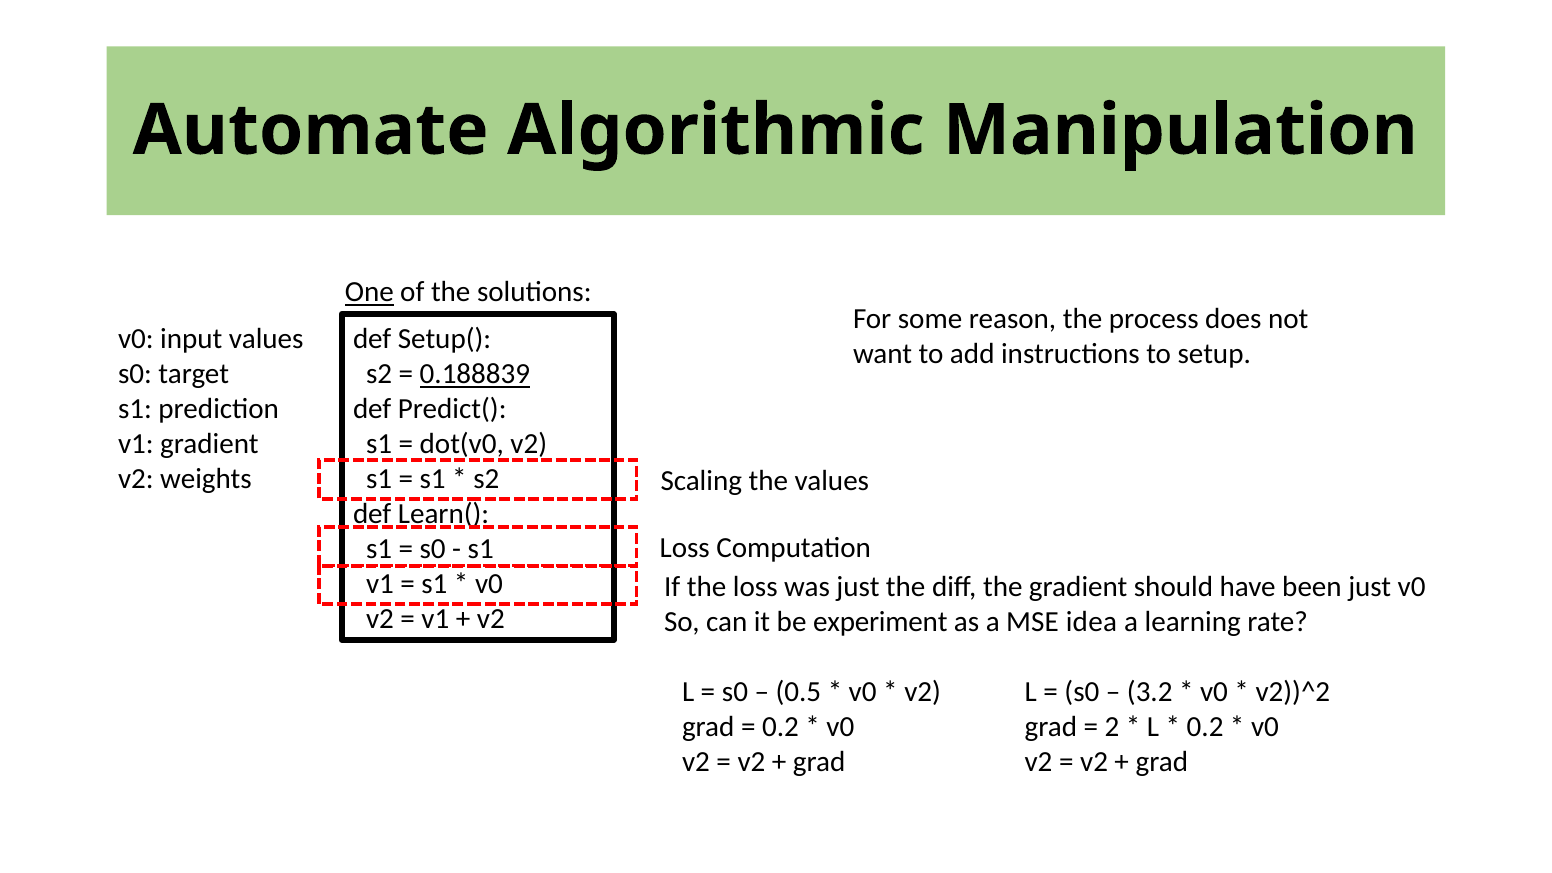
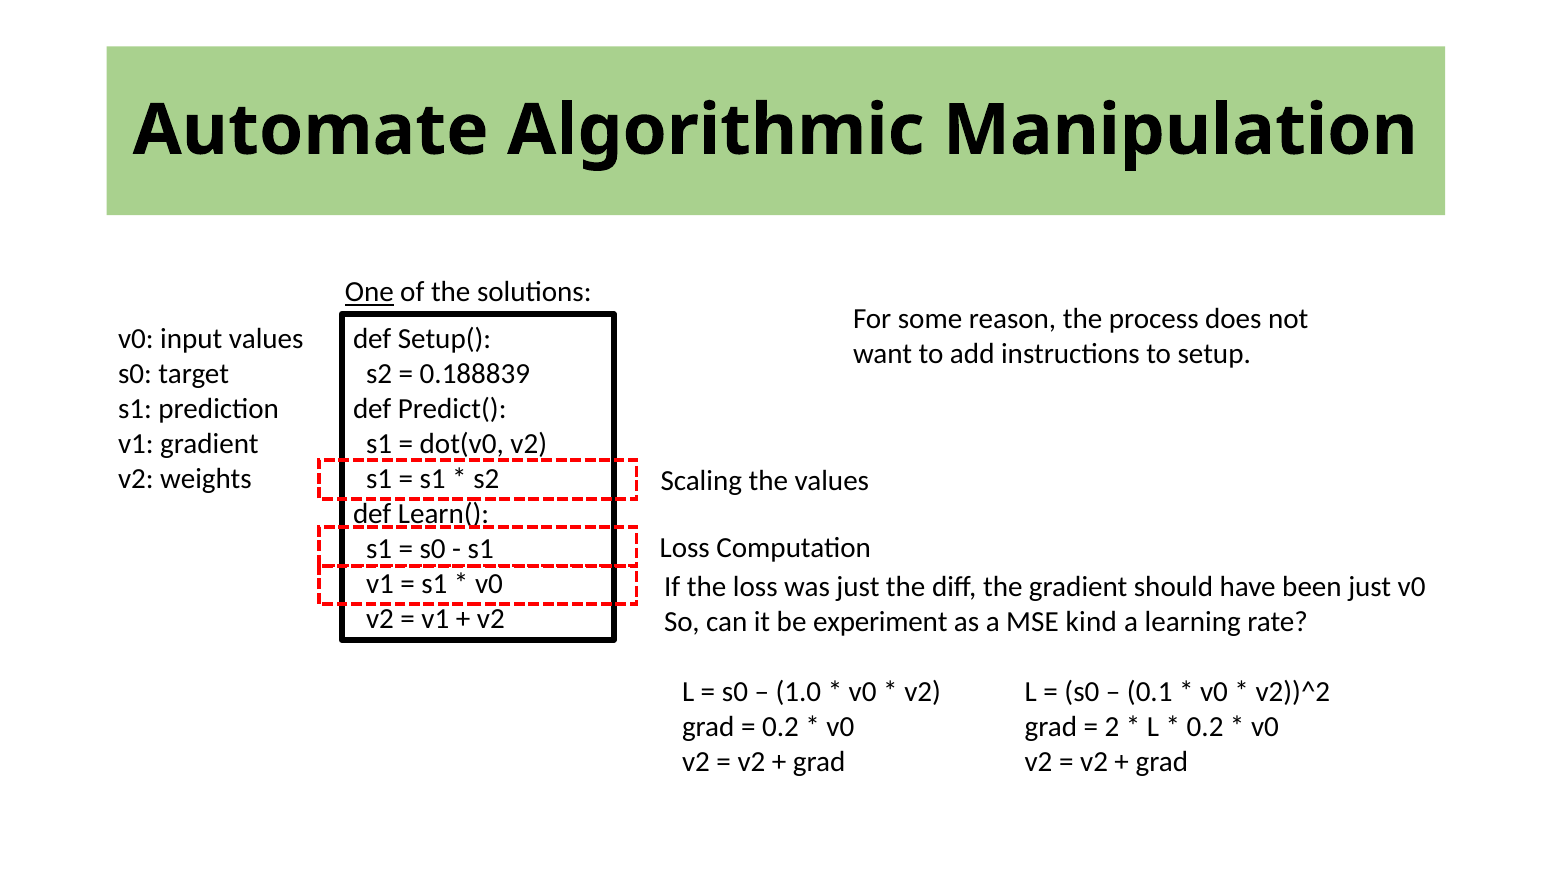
0.188839 underline: present -> none
idea: idea -> kind
0.5: 0.5 -> 1.0
3.2: 3.2 -> 0.1
